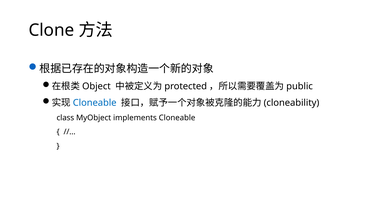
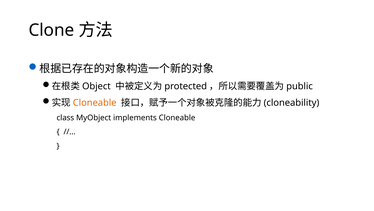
Cloneable at (95, 102) colour: blue -> orange
